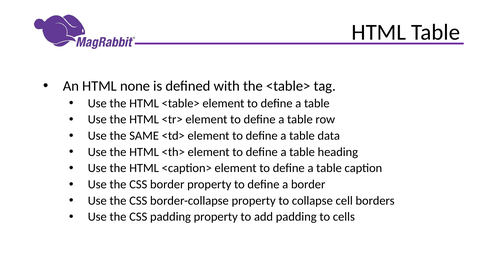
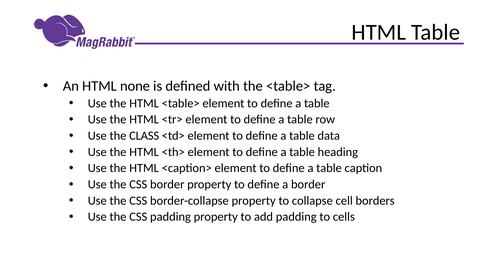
SAME: SAME -> CLASS
